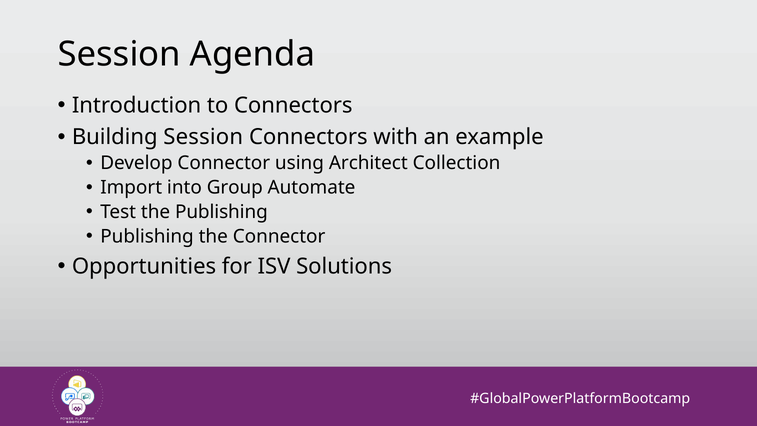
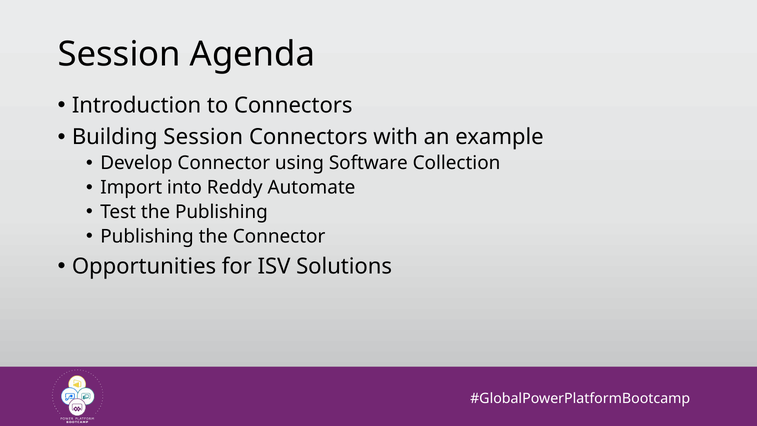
Architect: Architect -> Software
Group: Group -> Reddy
